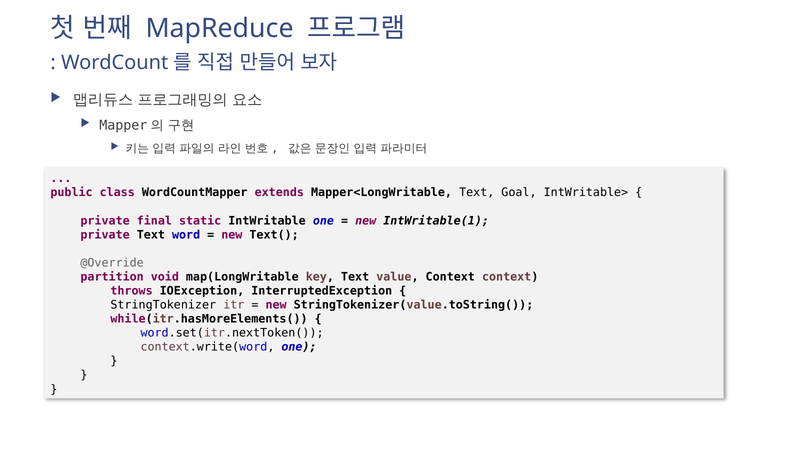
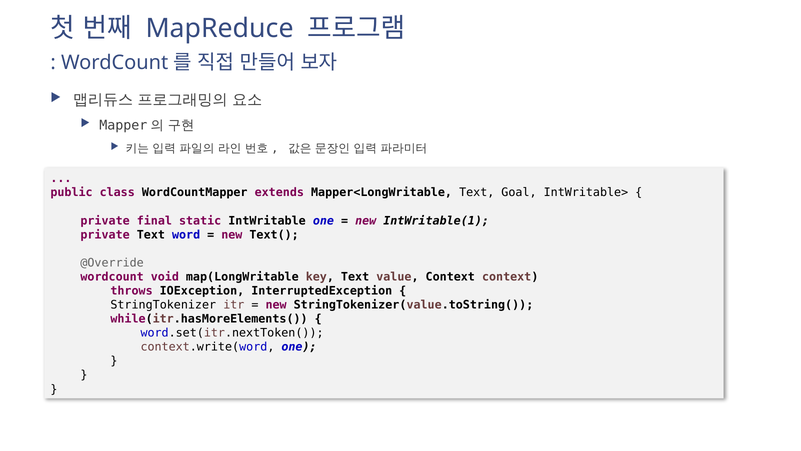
partition at (112, 277): partition -> wordcount
